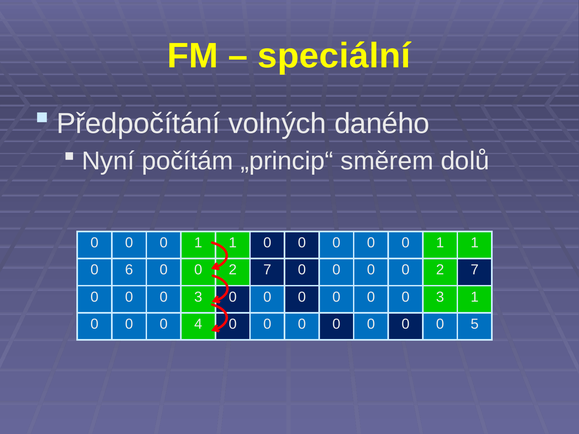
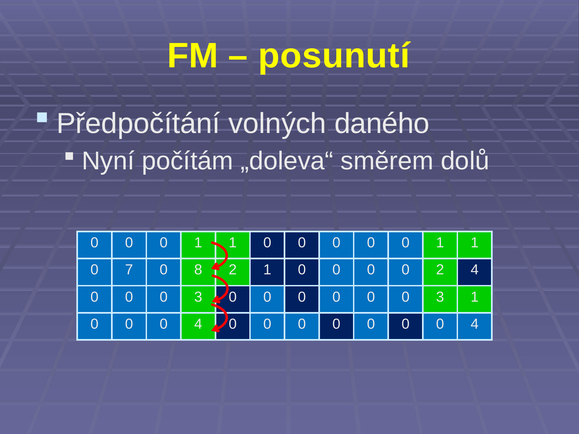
speciální: speciální -> posunutí
„princip“: „princip“ -> „doleva“
6: 6 -> 7
0 at (198, 270): 0 -> 8
7 at (267, 270): 7 -> 1
7 at (475, 270): 7 -> 4
5 at (475, 324): 5 -> 4
